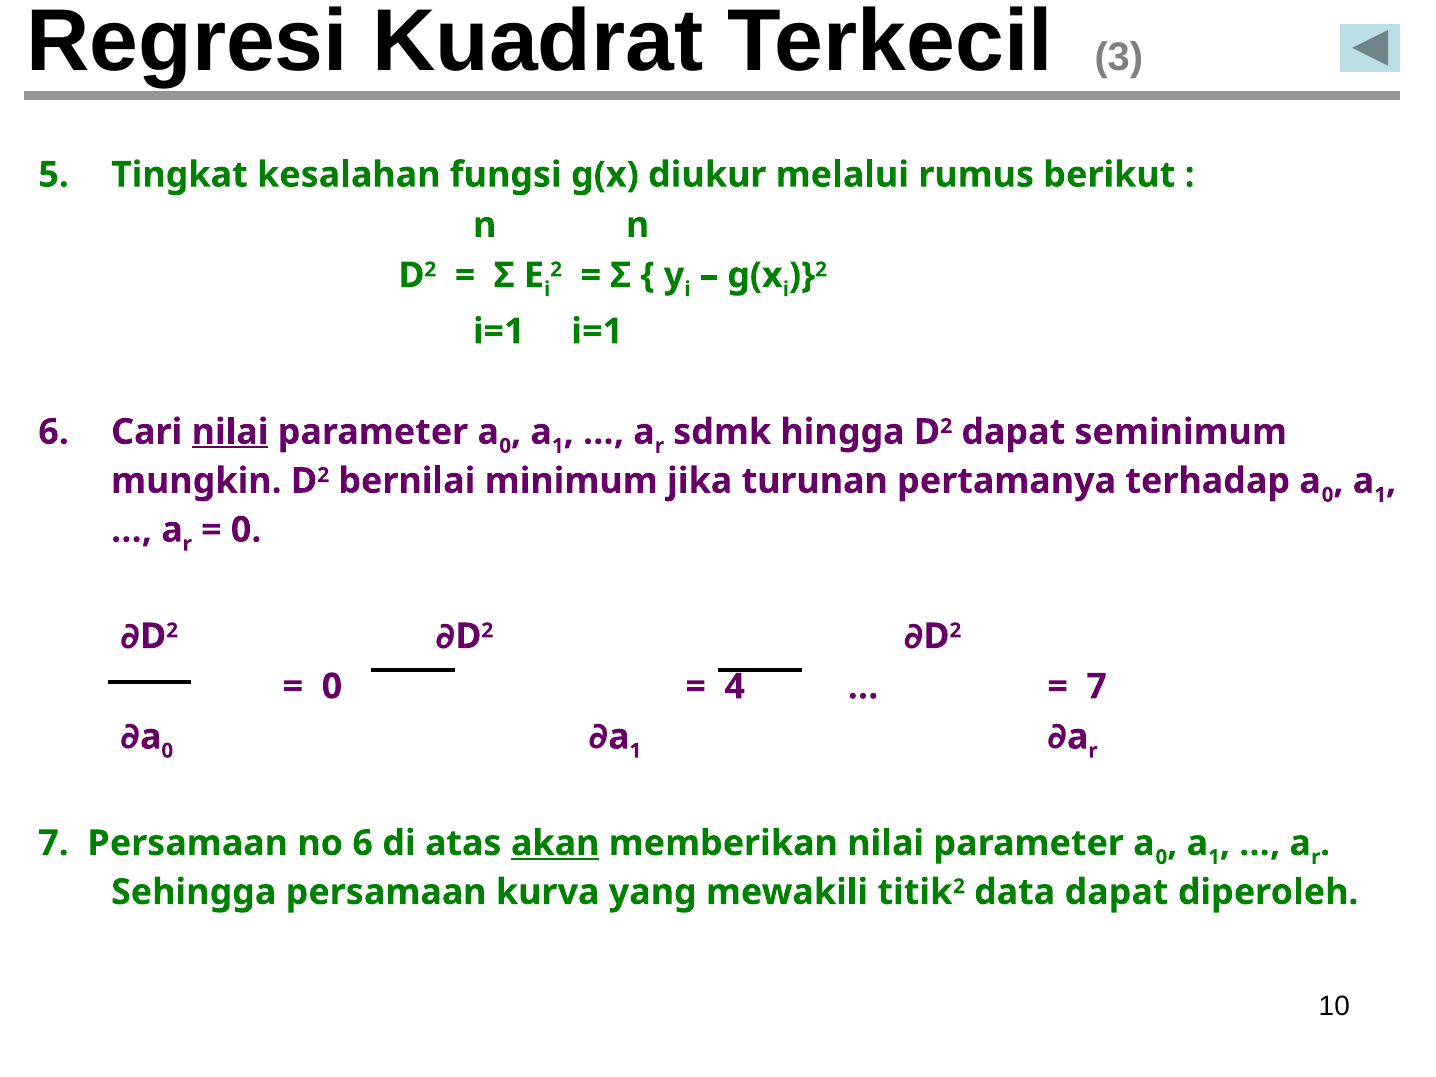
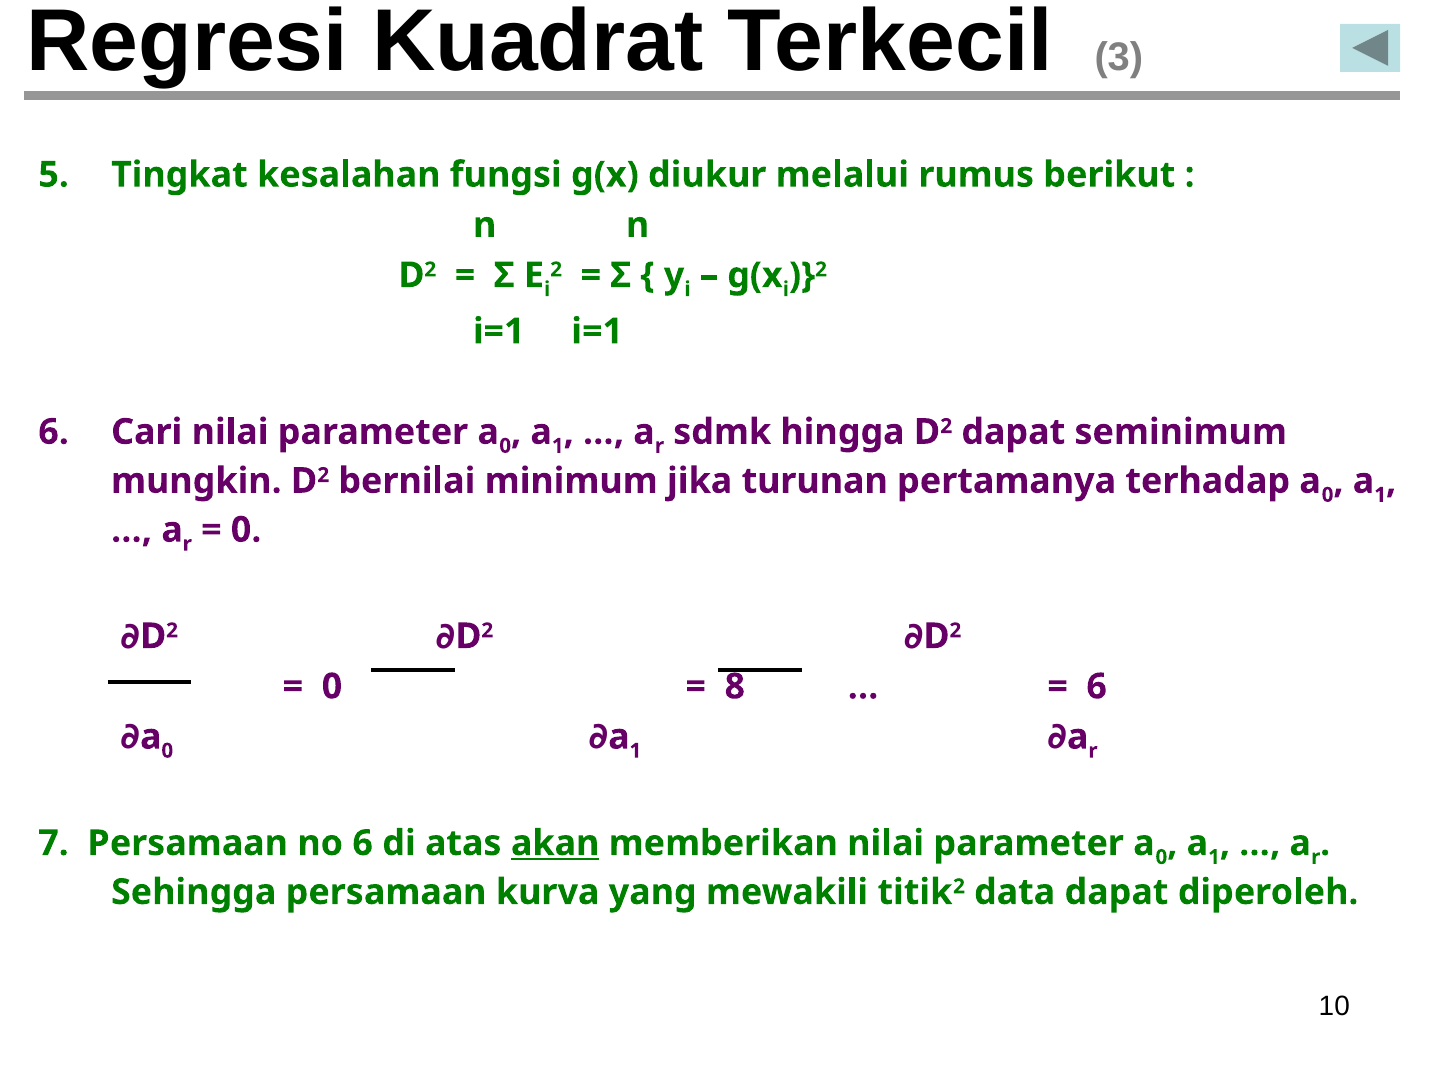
nilai at (230, 432) underline: present -> none
4: 4 -> 8
7 at (1097, 687): 7 -> 6
